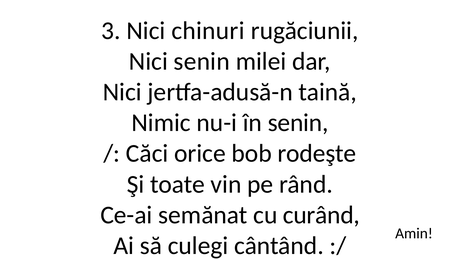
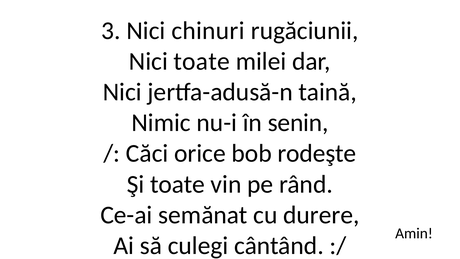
Nici senin: senin -> toate
curând: curând -> durere
